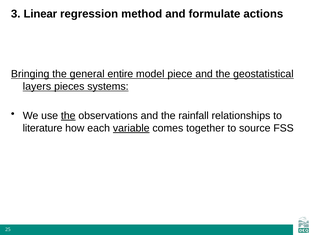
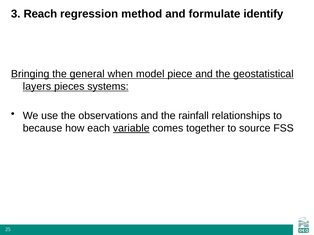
Linear: Linear -> Reach
actions: actions -> identify
entire: entire -> when
the at (68, 116) underline: present -> none
literature: literature -> because
